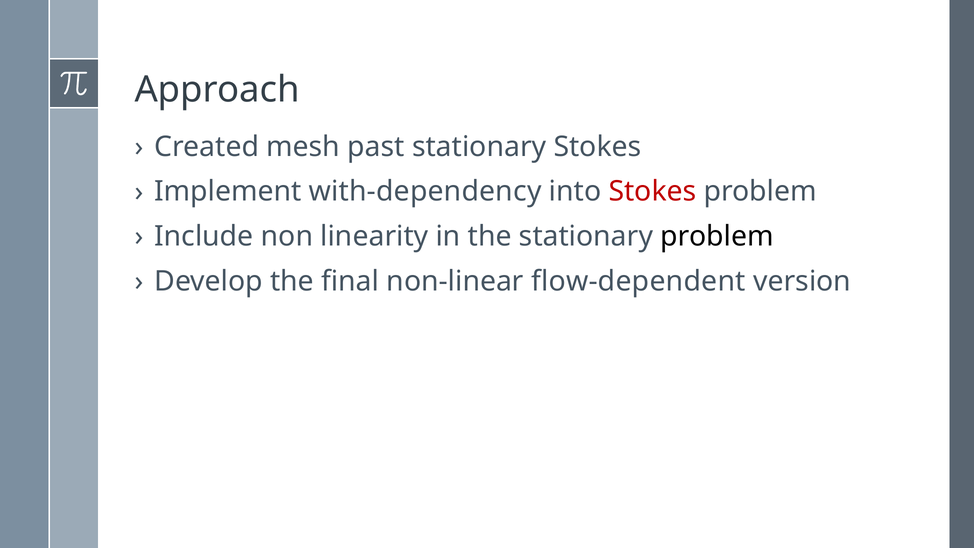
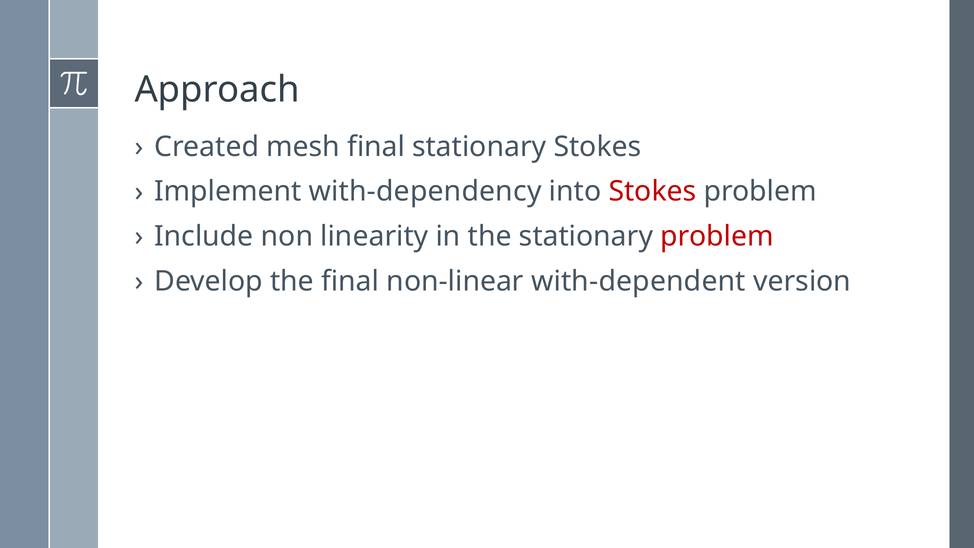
mesh past: past -> final
problem at (717, 237) colour: black -> red
flow-dependent: flow-dependent -> with-dependent
